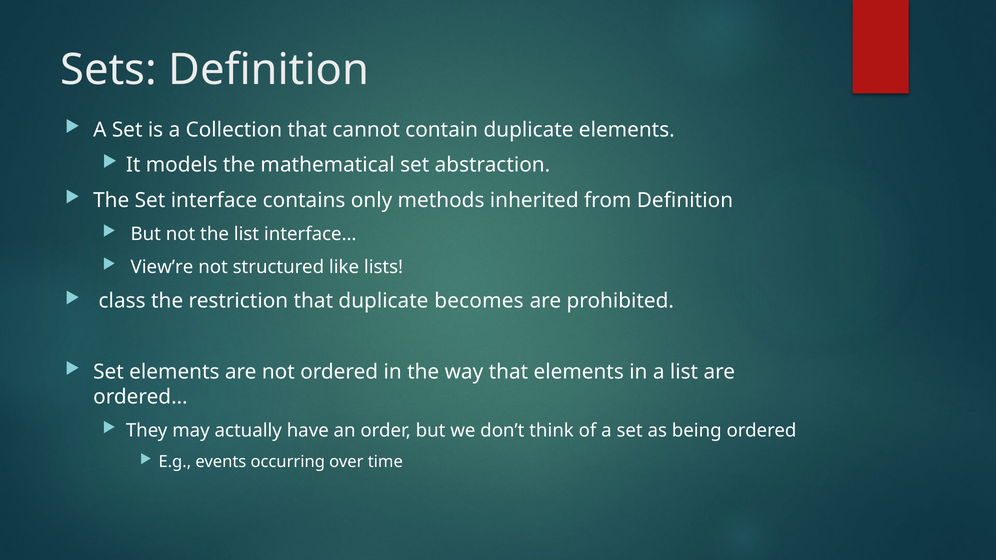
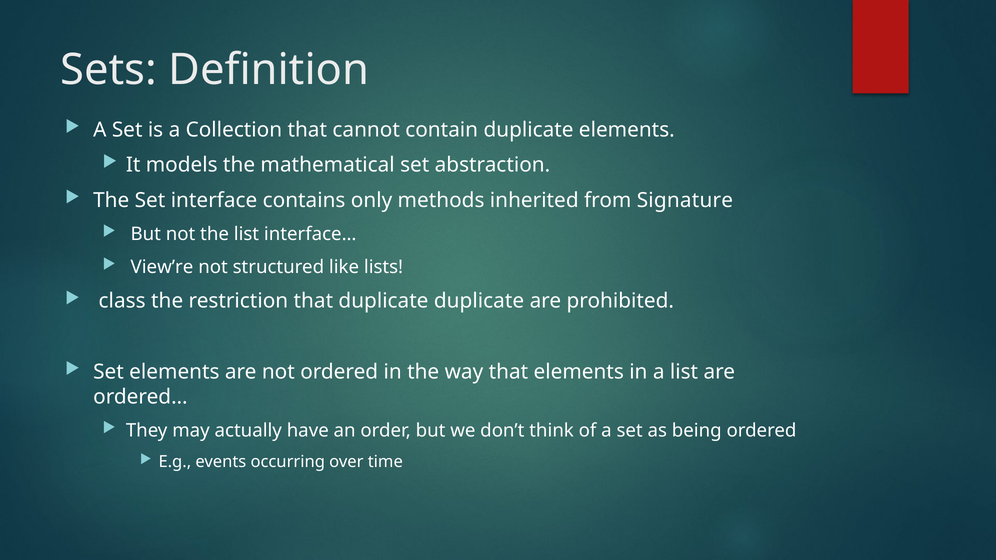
from Definition: Definition -> Signature
duplicate becomes: becomes -> duplicate
